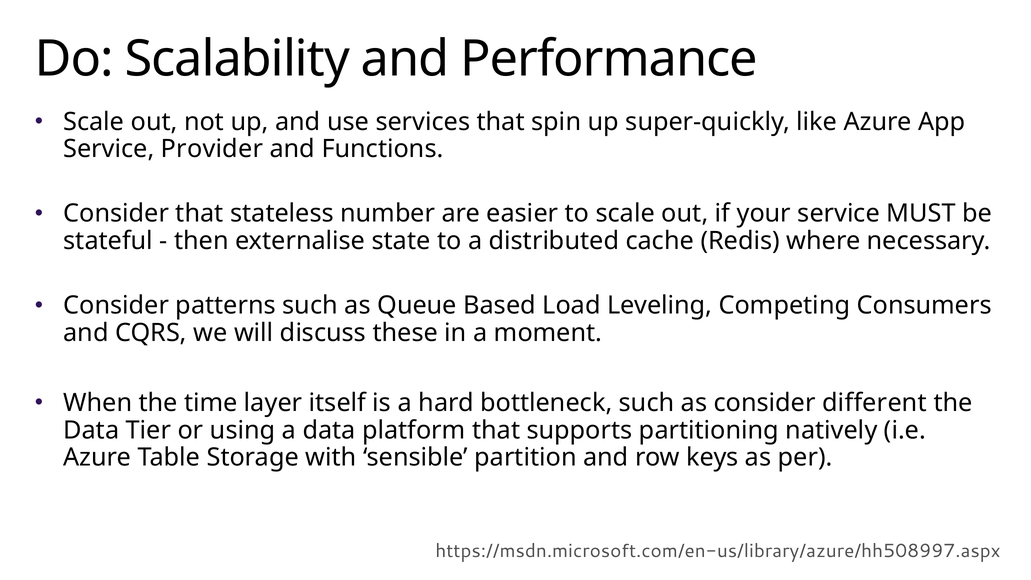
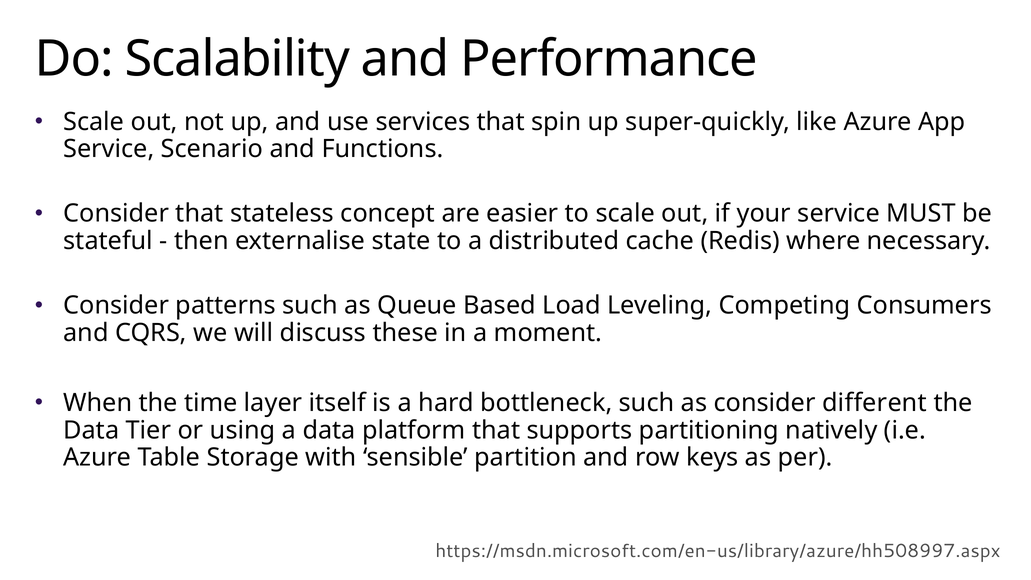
Provider: Provider -> Scenario
number: number -> concept
